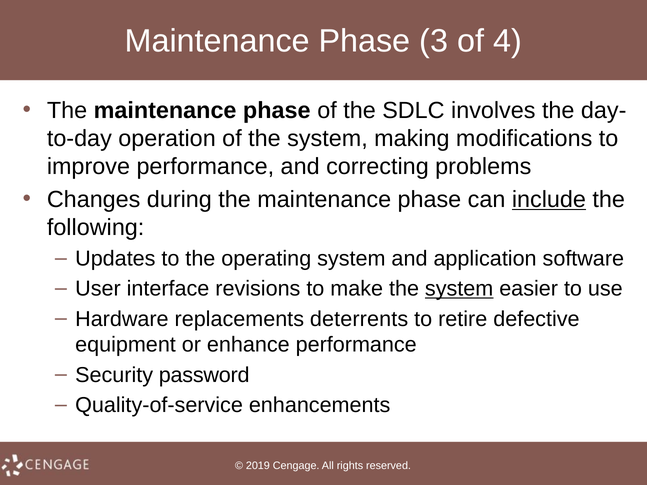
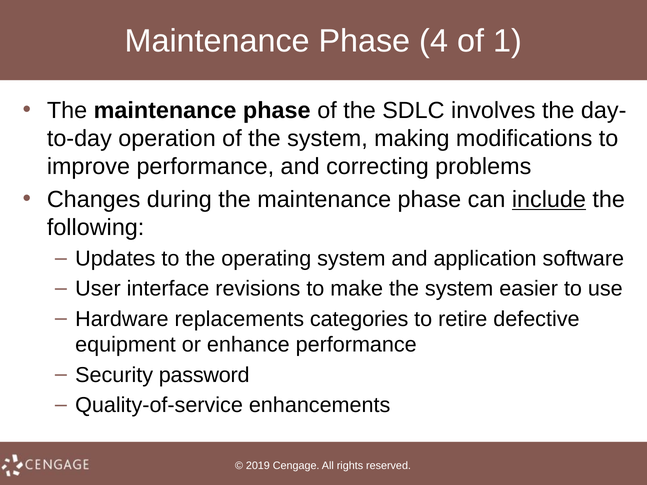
3: 3 -> 4
4: 4 -> 1
system at (459, 289) underline: present -> none
deterrents: deterrents -> categories
